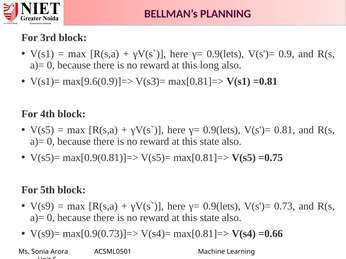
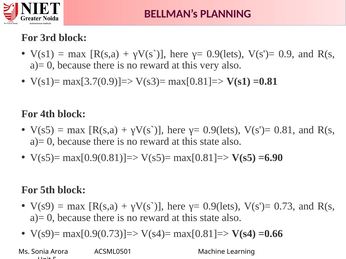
long: long -> very
max[9.6(0.9)]=>: max[9.6(0.9)]=> -> max[3.7(0.9)]=>
=0.75: =0.75 -> =6.90
